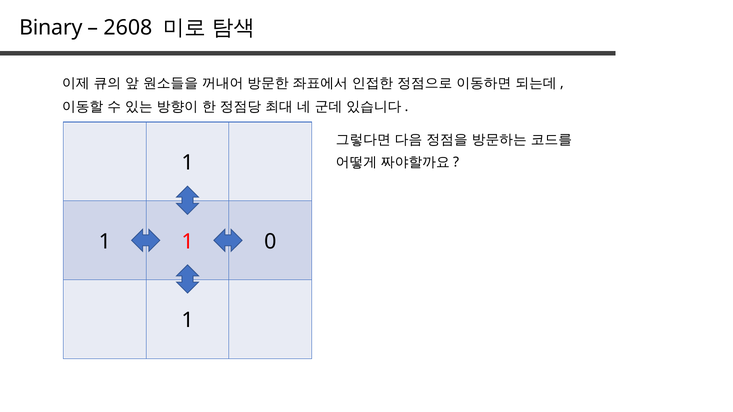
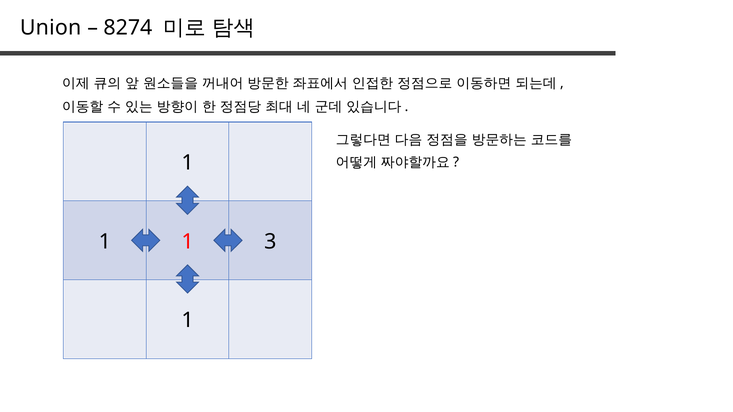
Binary: Binary -> Union
2608: 2608 -> 8274
0: 0 -> 3
